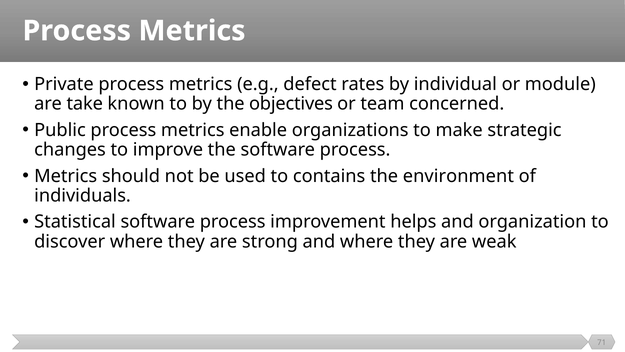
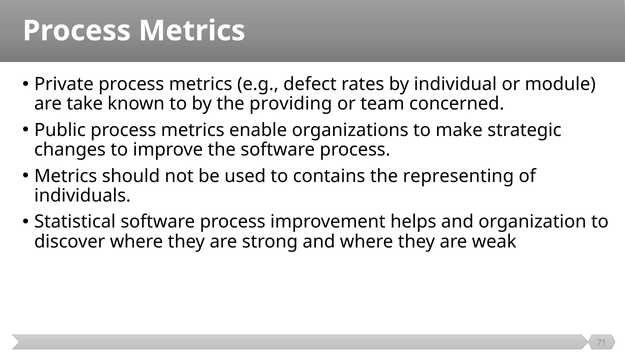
objectives: objectives -> providing
environment: environment -> representing
